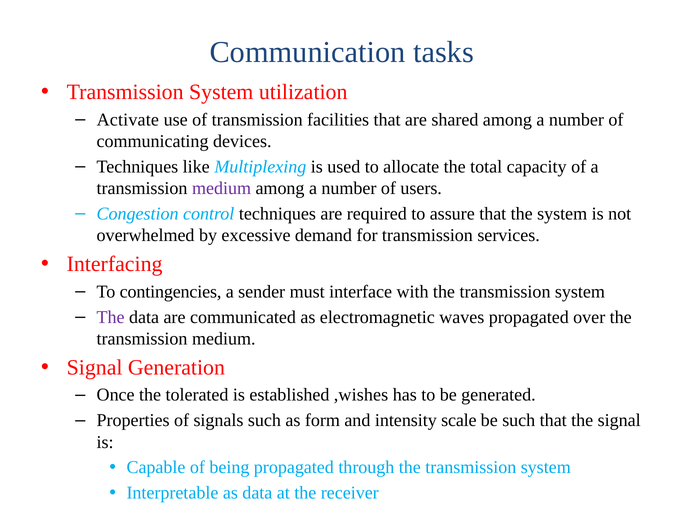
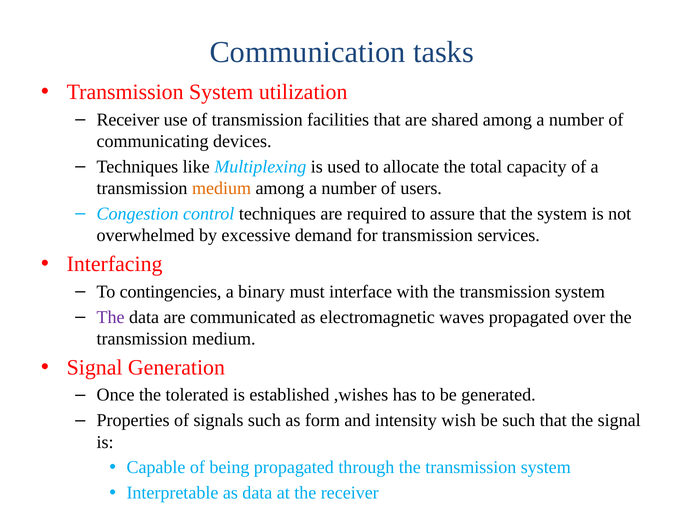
Activate at (128, 120): Activate -> Receiver
medium at (222, 188) colour: purple -> orange
sender: sender -> binary
scale: scale -> wish
